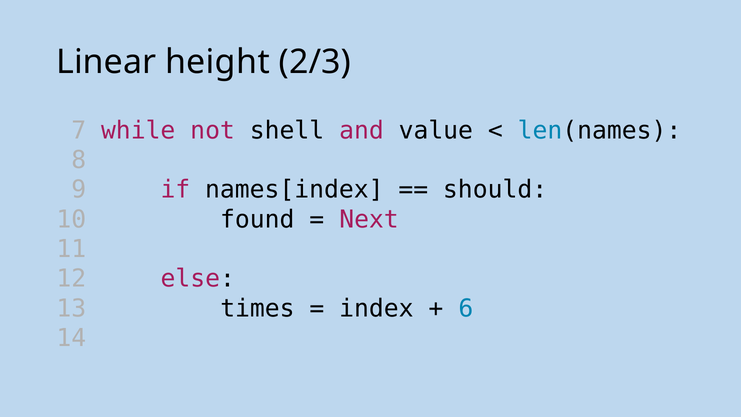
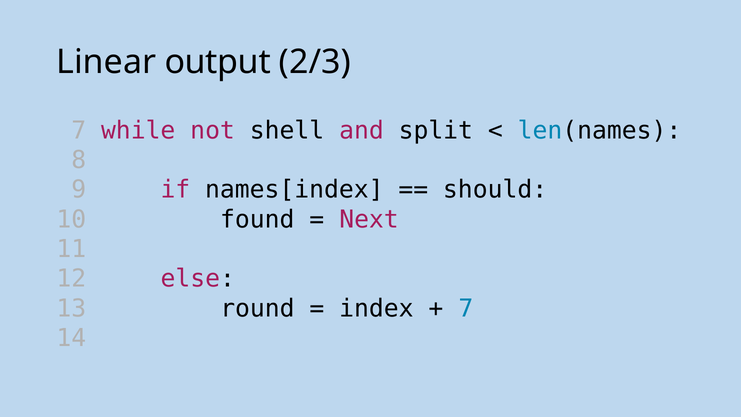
height: height -> output
value: value -> split
times: times -> round
6 at (466, 308): 6 -> 7
